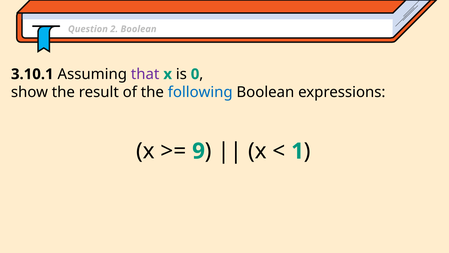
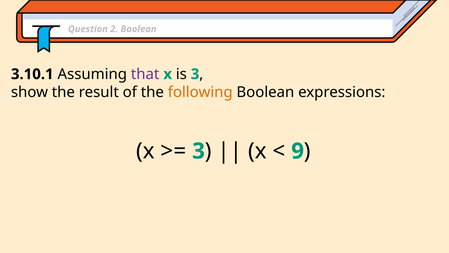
is 0: 0 -> 3
following colour: blue -> orange
9 at (199, 151): 9 -> 3
1: 1 -> 9
